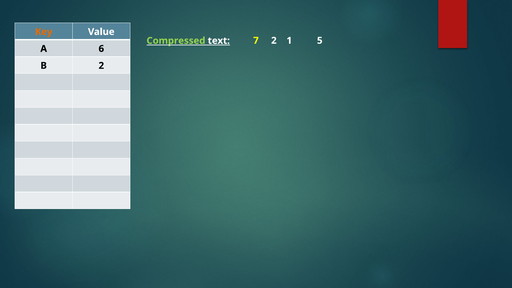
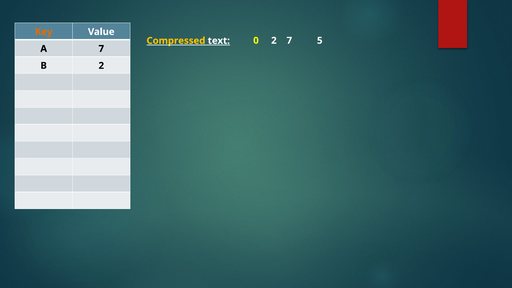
Compressed colour: light green -> yellow
7: 7 -> 0
2 1: 1 -> 7
A 6: 6 -> 7
